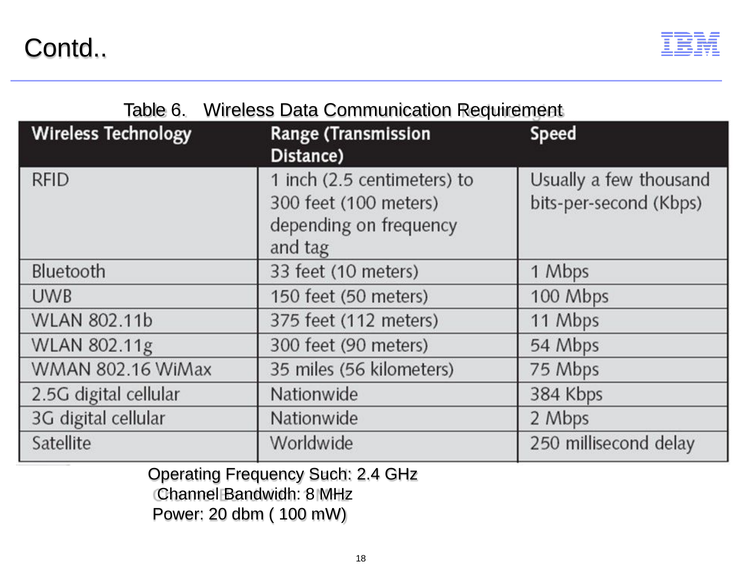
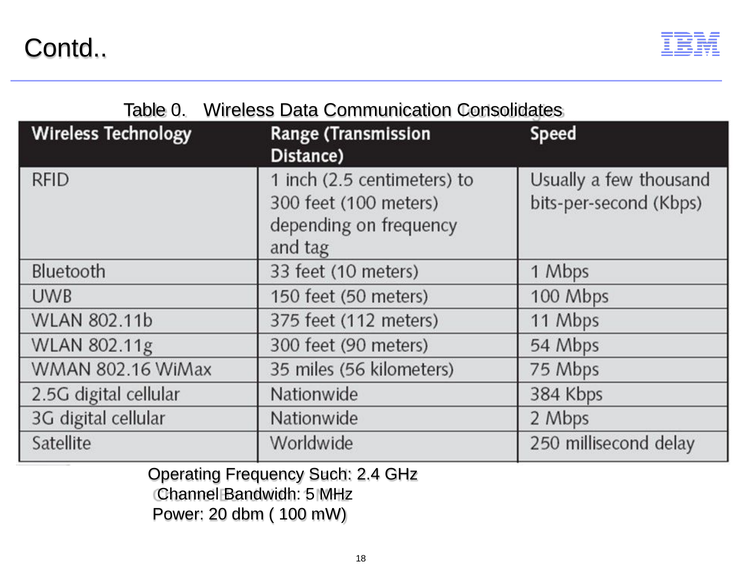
6: 6 -> 0
Requirement: Requirement -> Consolidates
8: 8 -> 5
